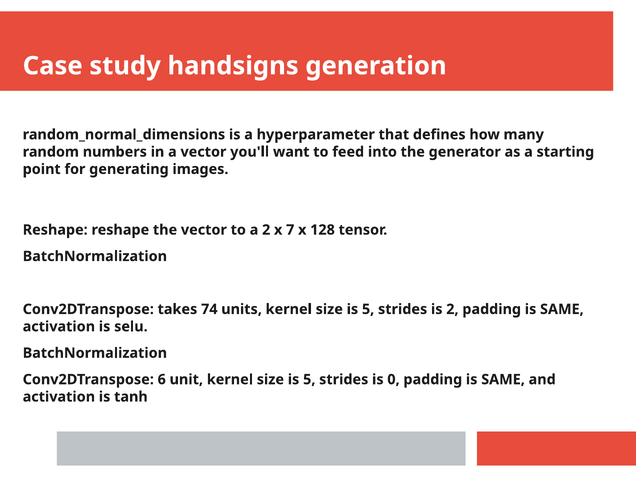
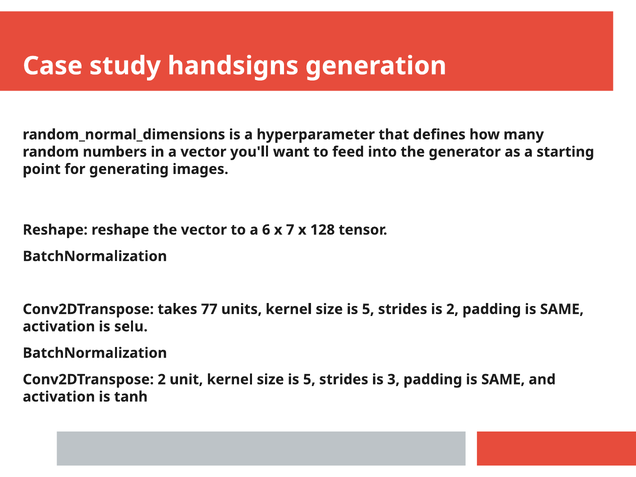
a 2: 2 -> 6
74: 74 -> 77
Conv2DTranspose 6: 6 -> 2
0: 0 -> 3
